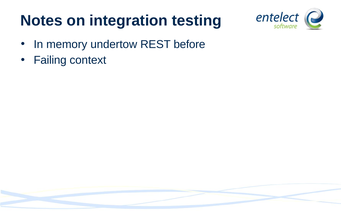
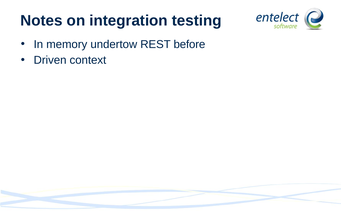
Failing: Failing -> Driven
